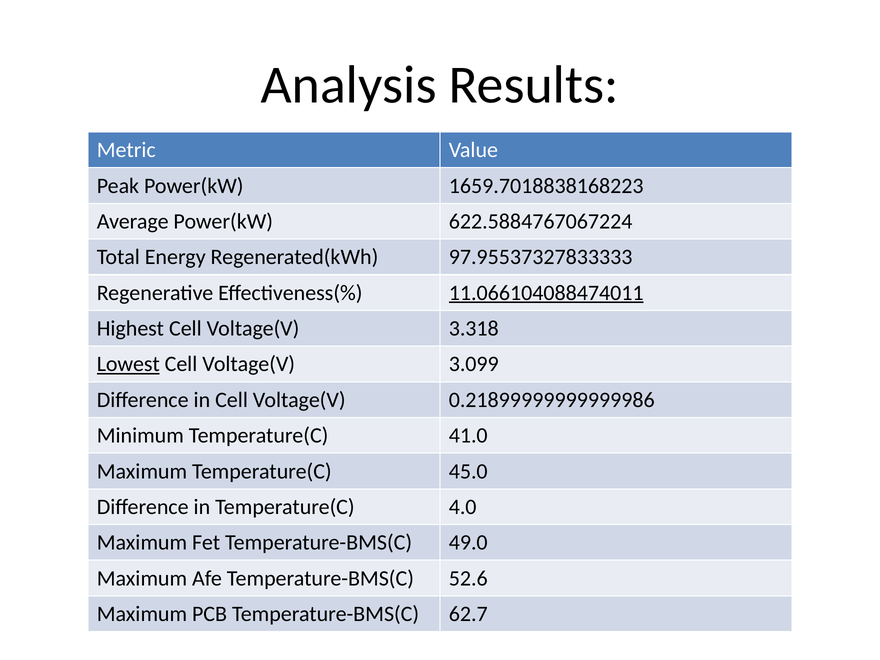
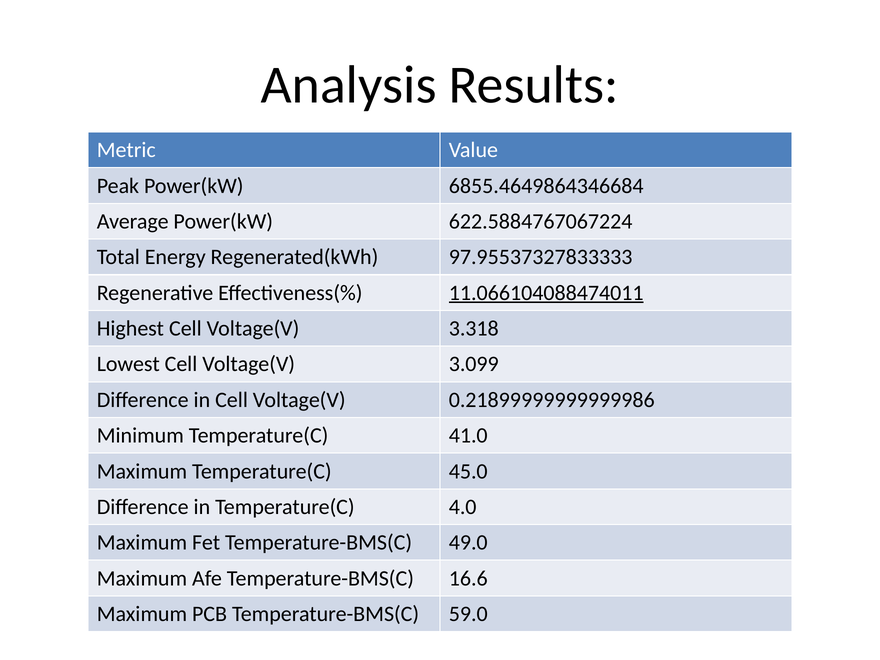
1659.7018838168223: 1659.7018838168223 -> 6855.4649864346684
Lowest underline: present -> none
52.6: 52.6 -> 16.6
62.7: 62.7 -> 59.0
